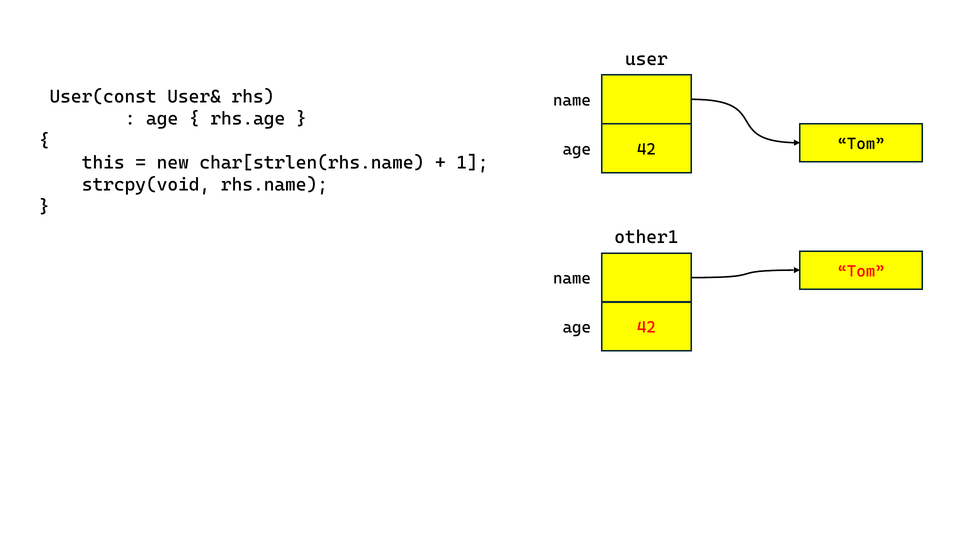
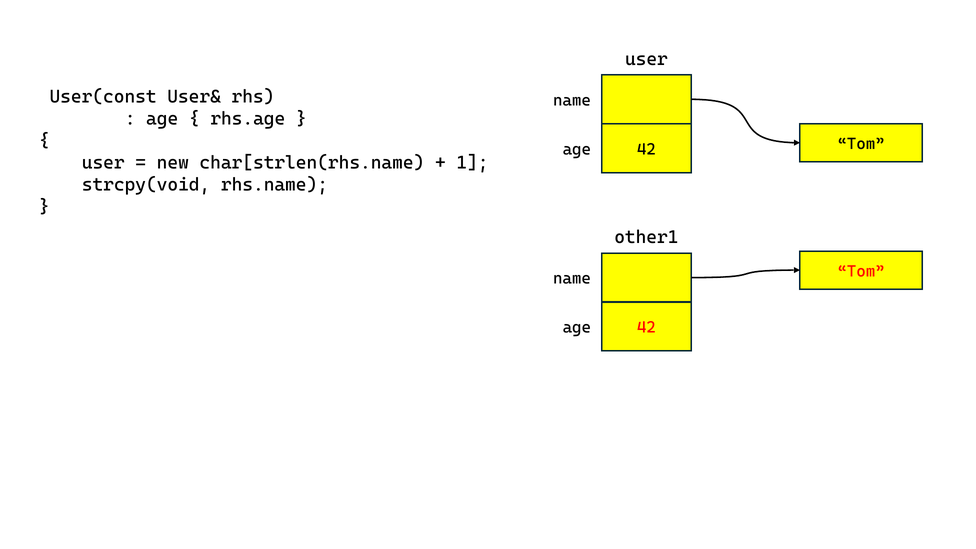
this at (103, 163): this -> user
